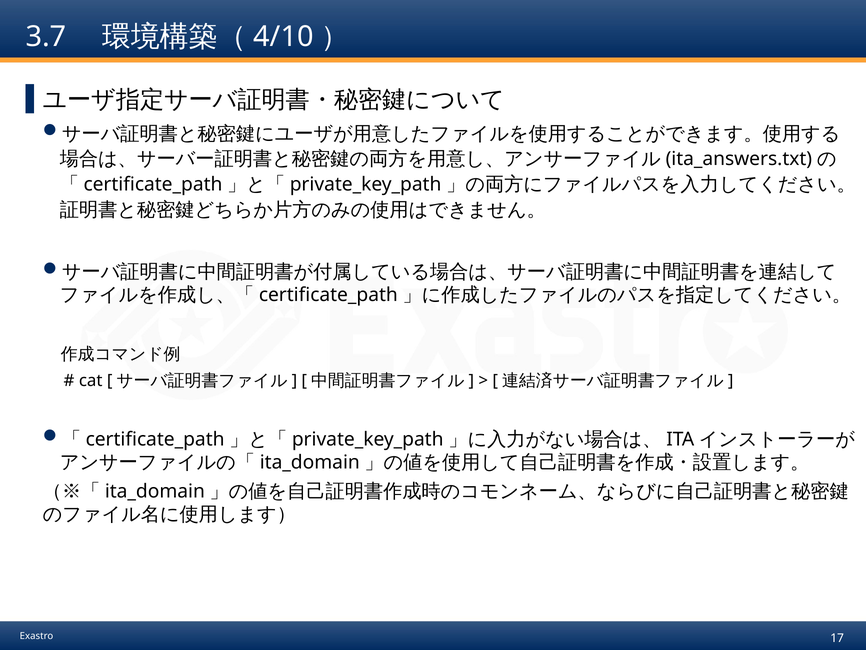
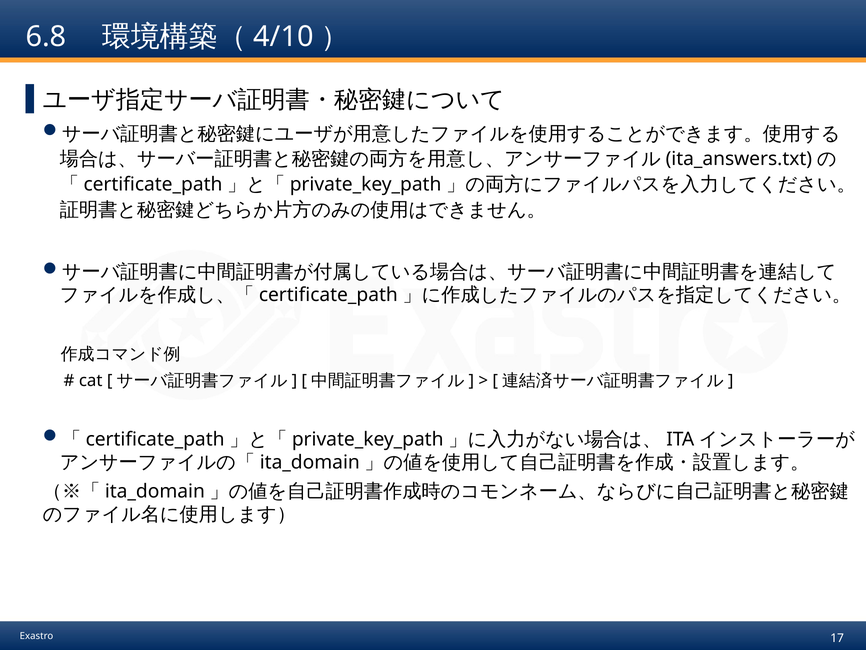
3.7: 3.7 -> 6.8
